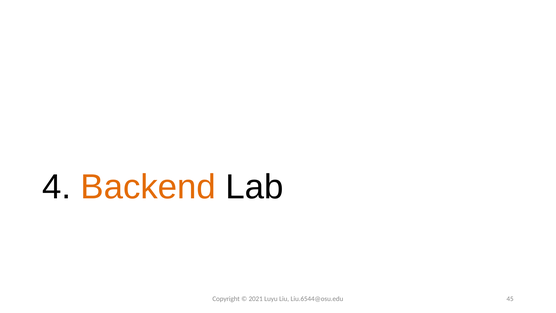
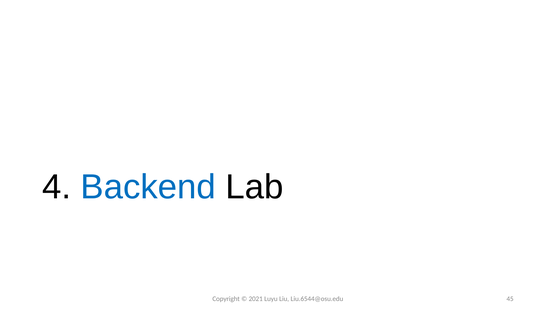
Backend colour: orange -> blue
